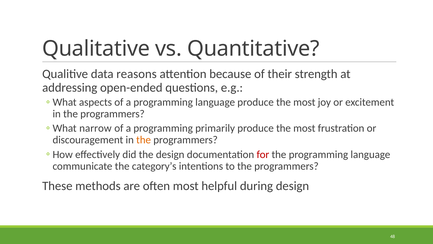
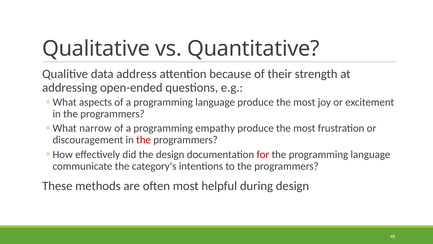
reasons: reasons -> address
primarily: primarily -> empathy
the at (144, 140) colour: orange -> red
